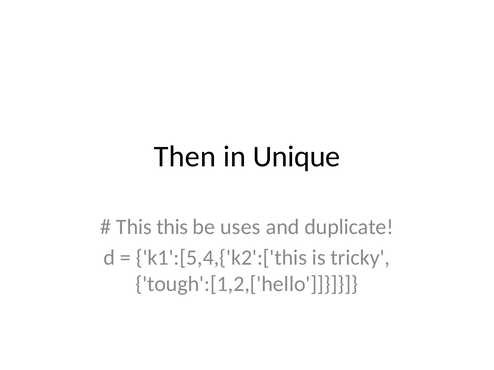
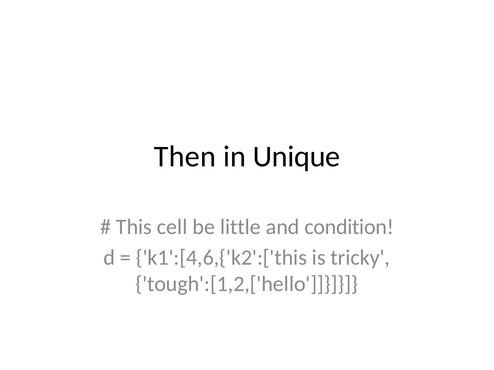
This this: this -> cell
uses: uses -> little
duplicate: duplicate -> condition
k1':[5,4,{'k2':['this: k1':[5,4,{'k2':['this -> k1':[4,6,{'k2':['this
